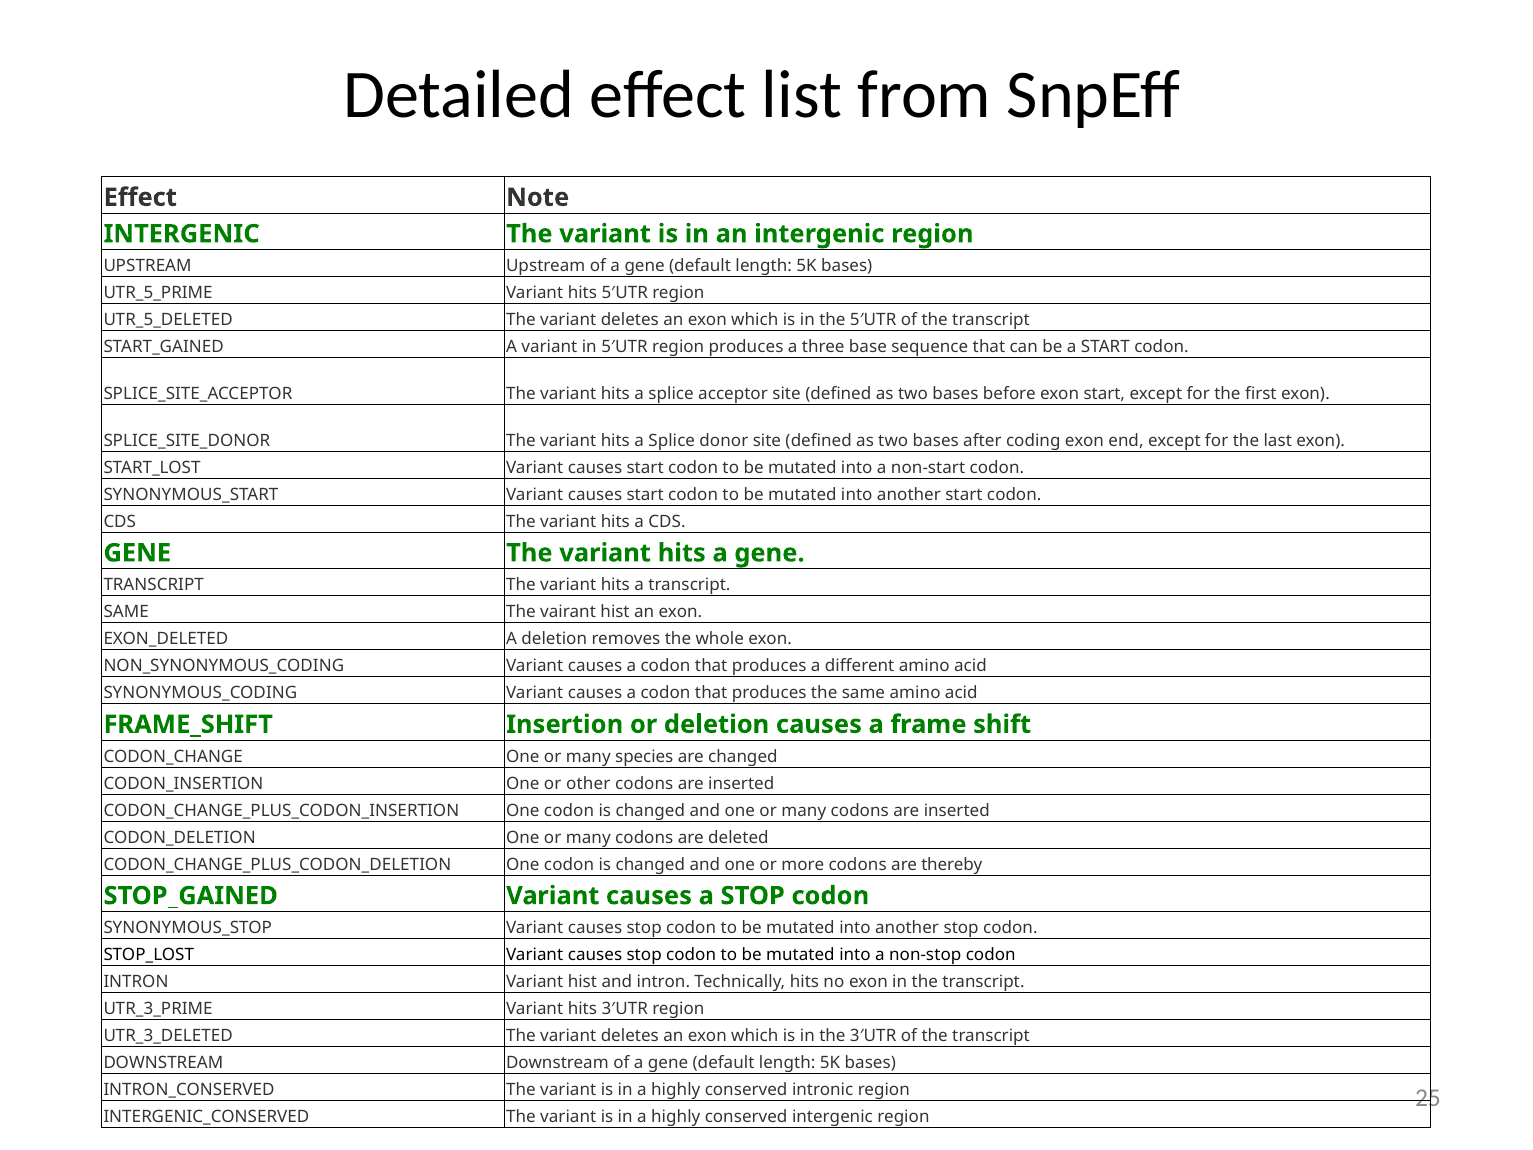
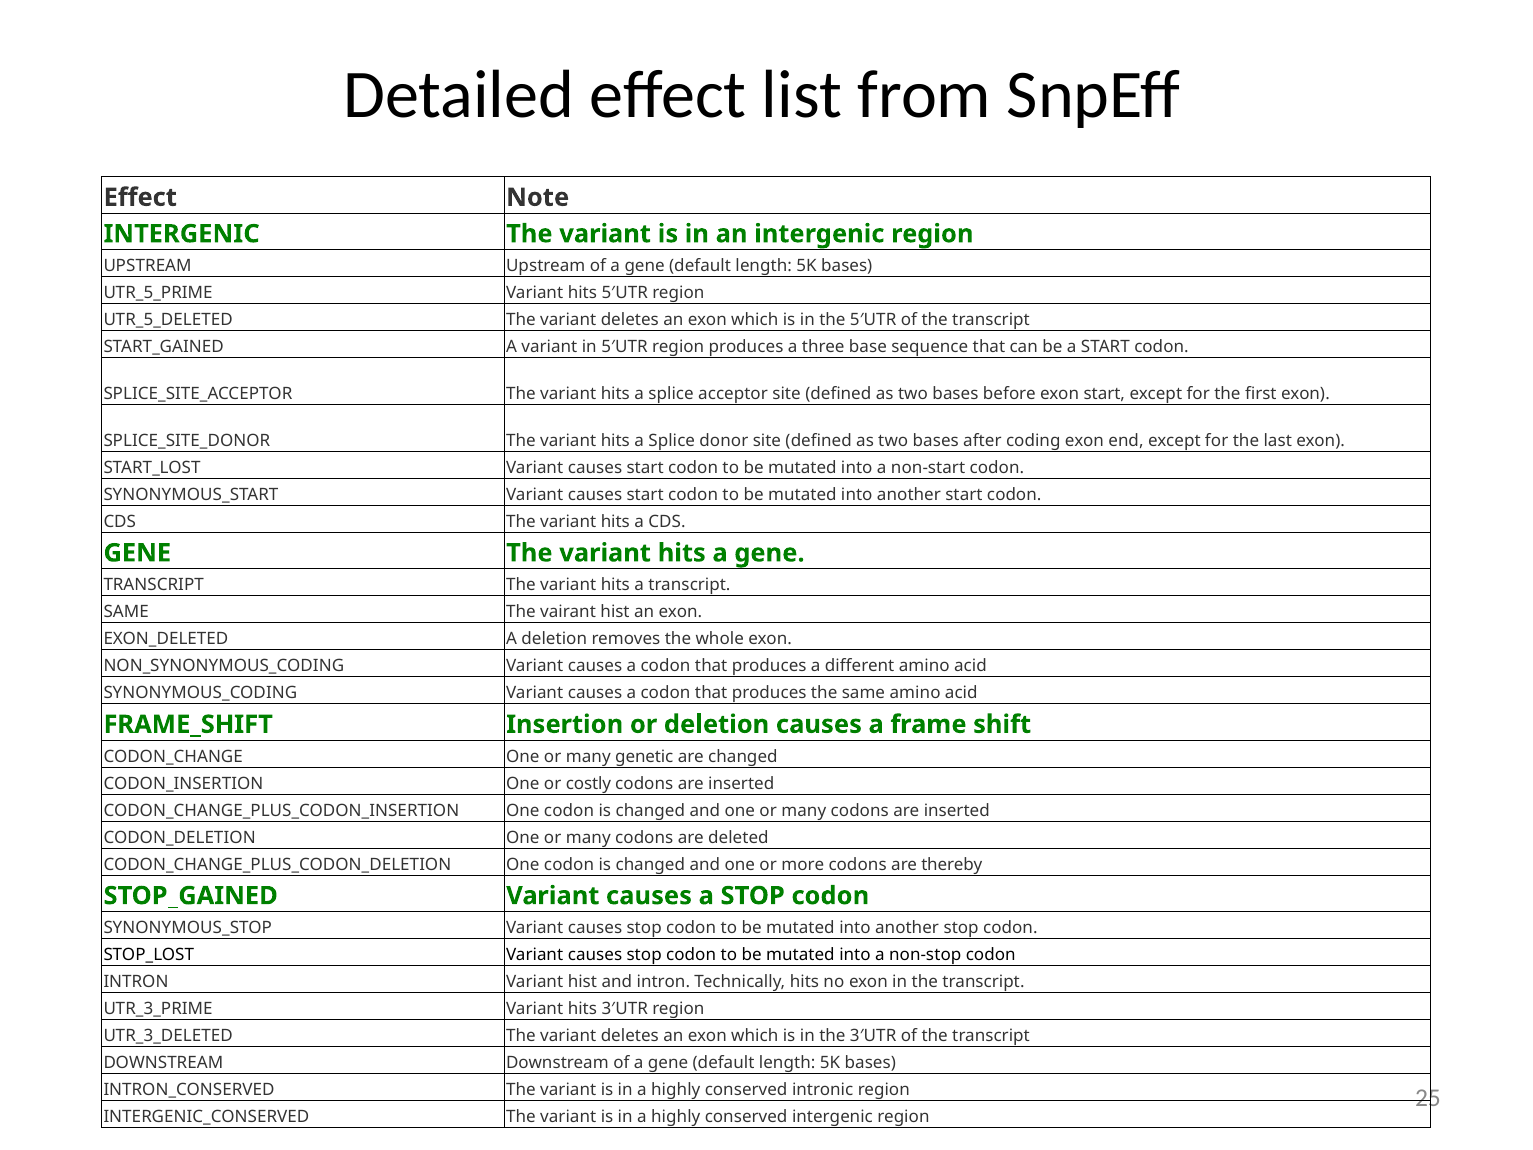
species: species -> genetic
other: other -> costly
